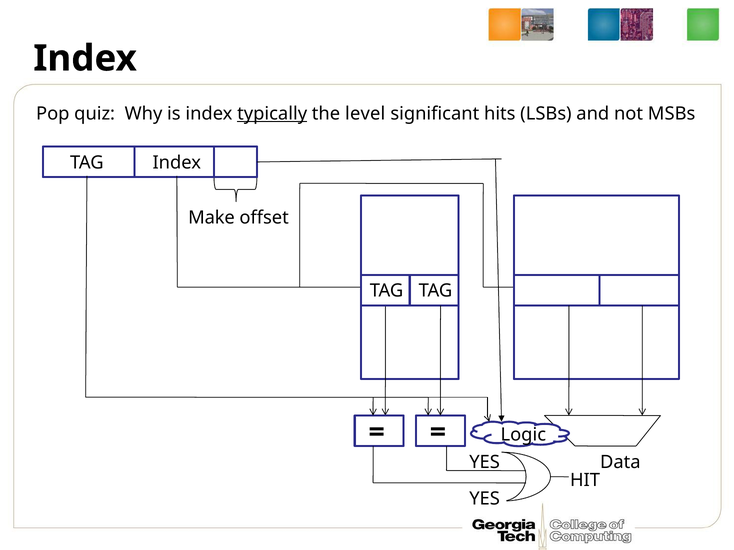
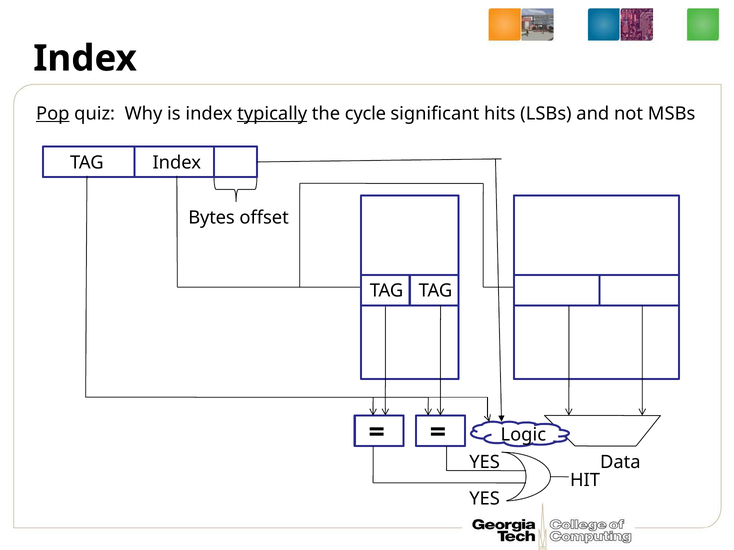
Pop underline: none -> present
level: level -> cycle
Make: Make -> Bytes
